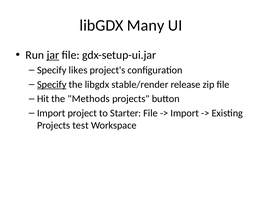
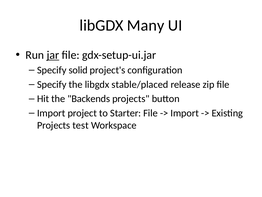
likes: likes -> solid
Specify at (52, 84) underline: present -> none
stable/render: stable/render -> stable/placed
Methods: Methods -> Backends
